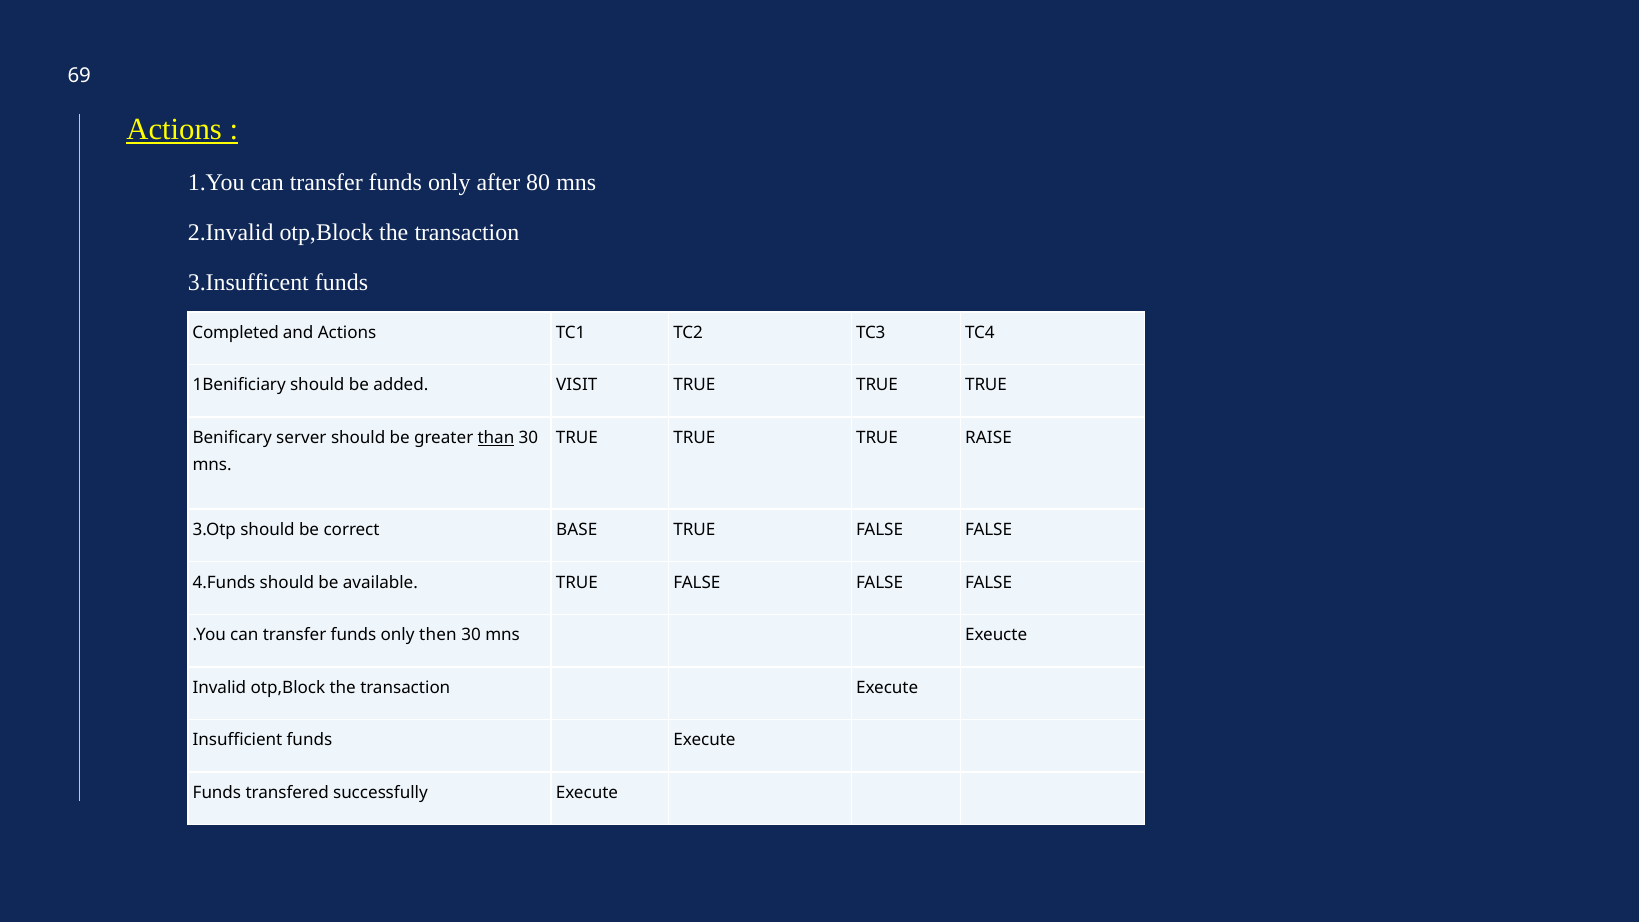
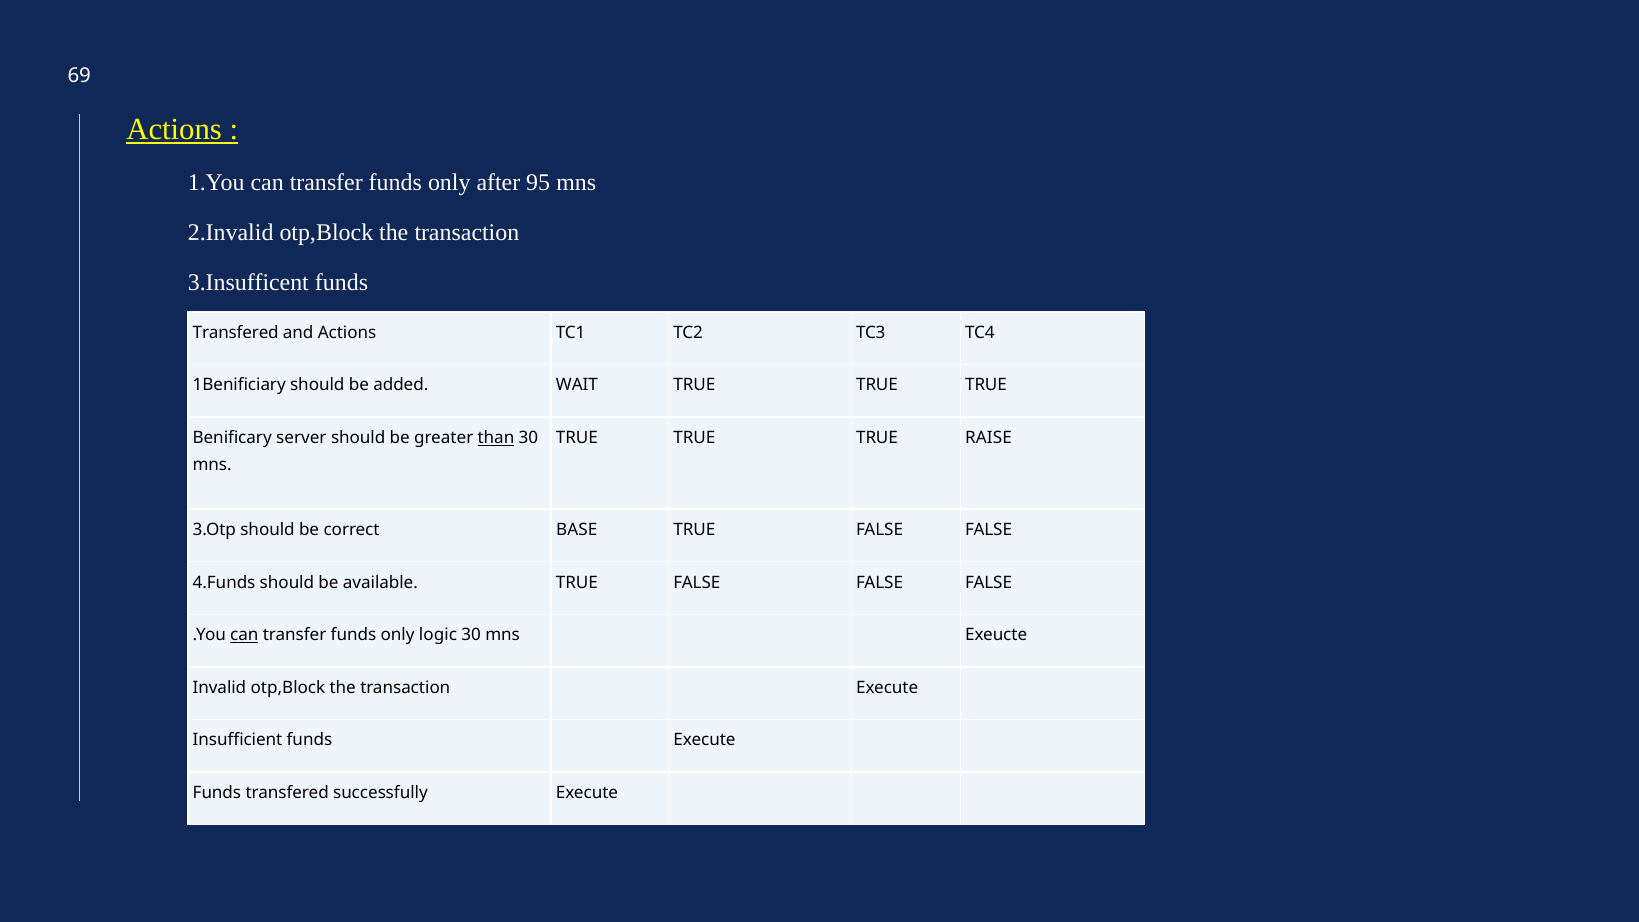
80: 80 -> 95
Completed at (236, 333): Completed -> Transfered
VISIT: VISIT -> WAIT
can at (244, 635) underline: none -> present
then: then -> logic
